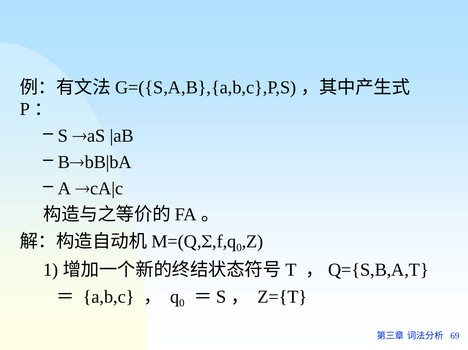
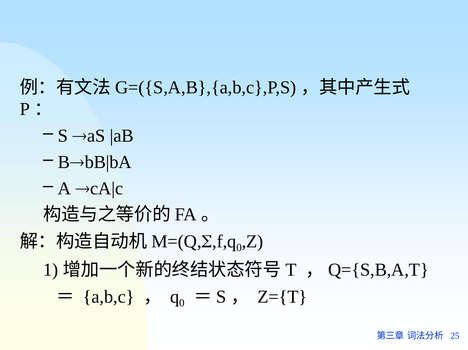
69: 69 -> 25
